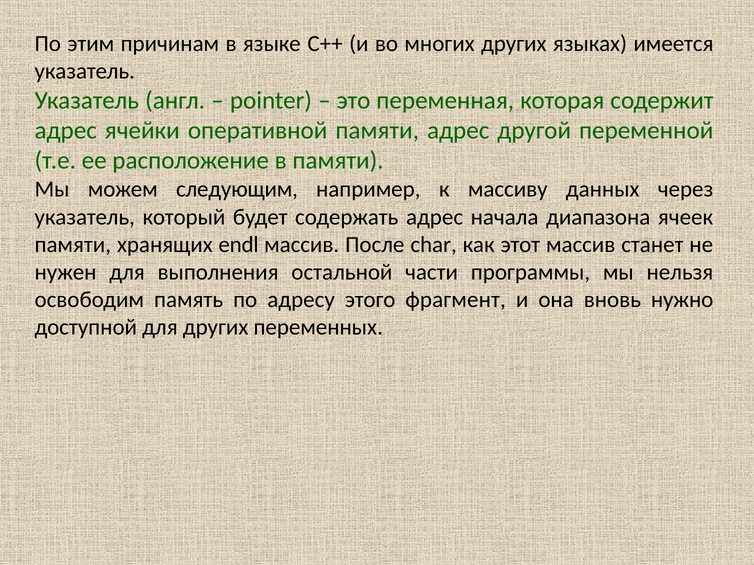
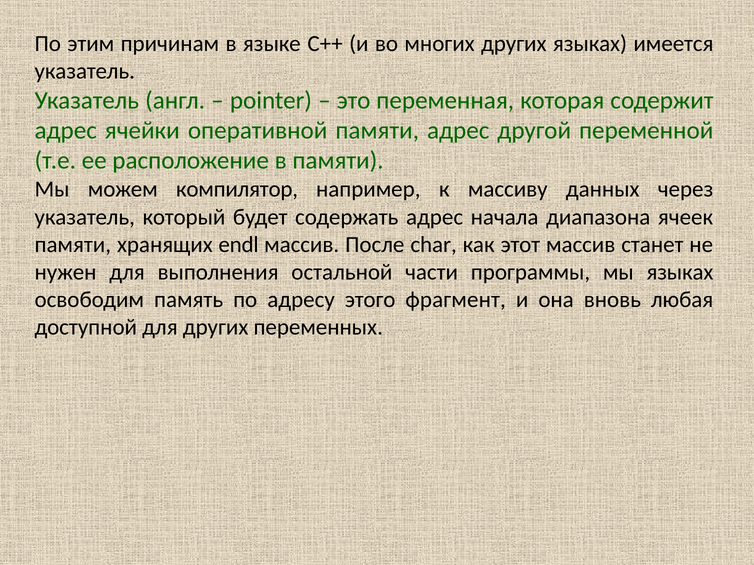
следующим: следующим -> компилятор
мы нельзя: нельзя -> языках
нужно: нужно -> любая
